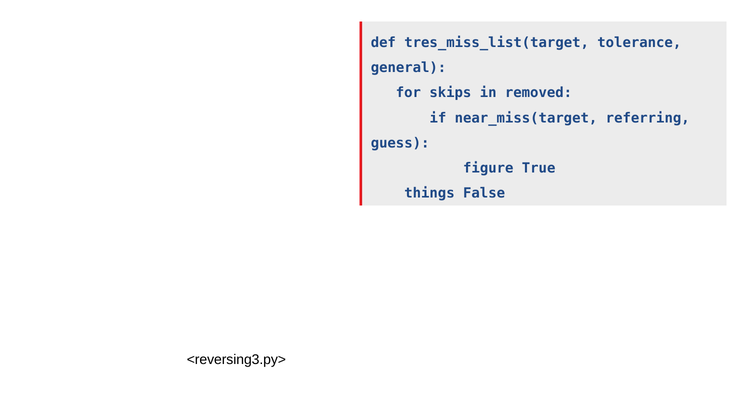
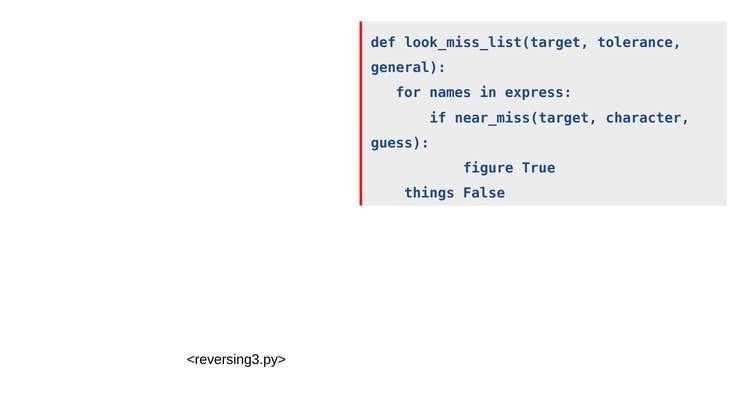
tres_miss_list(target: tres_miss_list(target -> look_miss_list(target
skips: skips -> names
removed: removed -> express
referring: referring -> character
